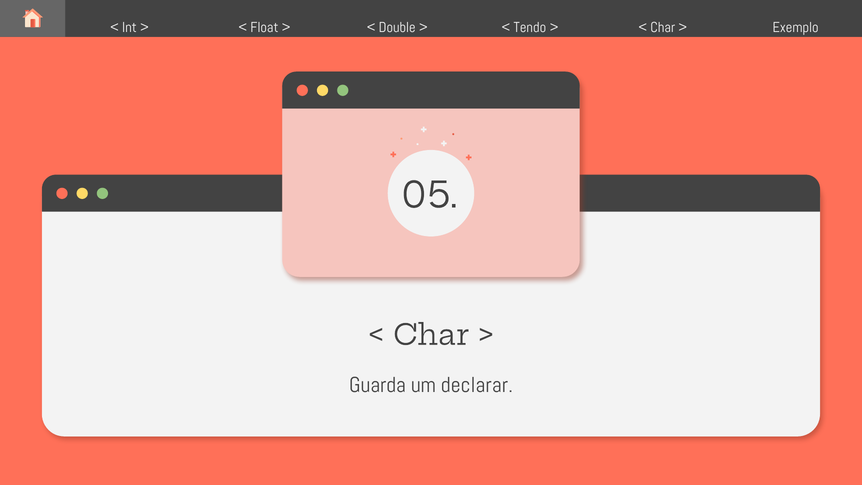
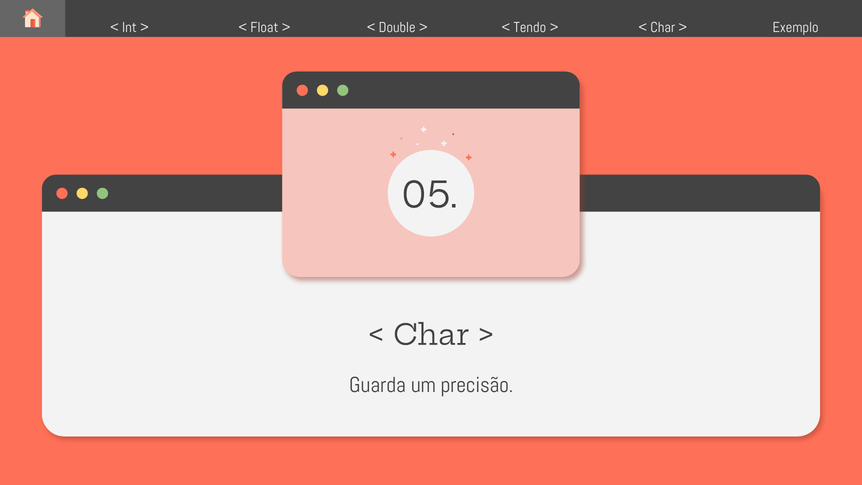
declarar: declarar -> precisão
